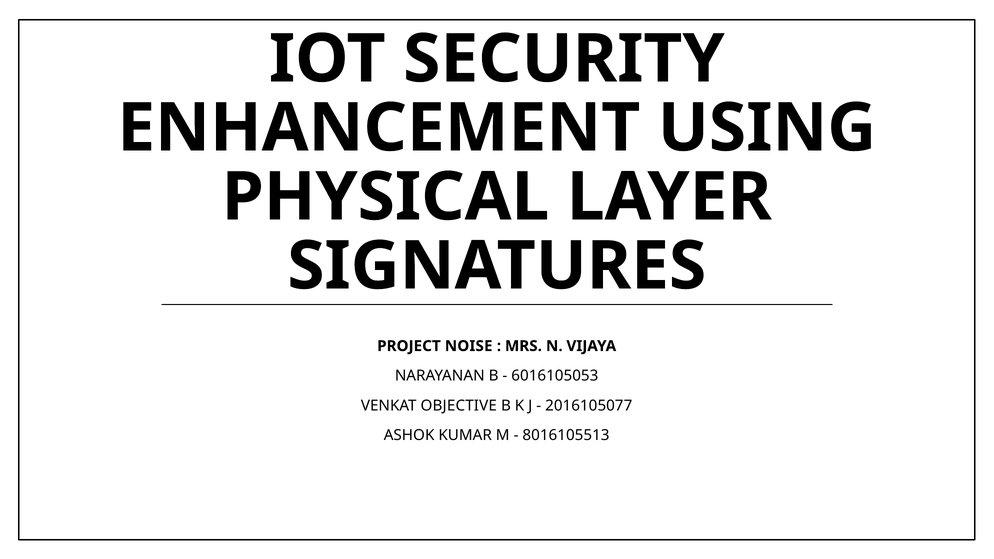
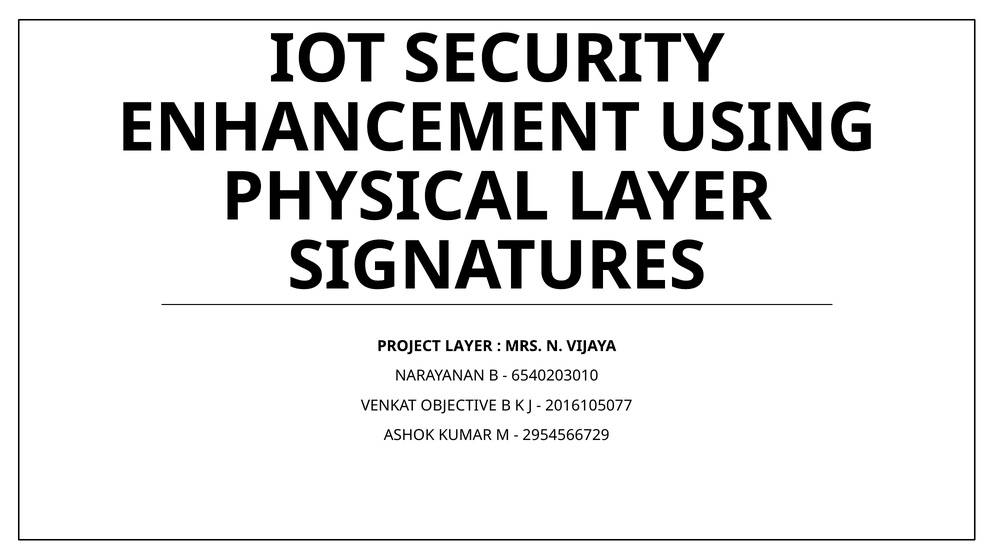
PROJECT NOISE: NOISE -> LAYER
6016105053: 6016105053 -> 6540203010
8016105513: 8016105513 -> 2954566729
